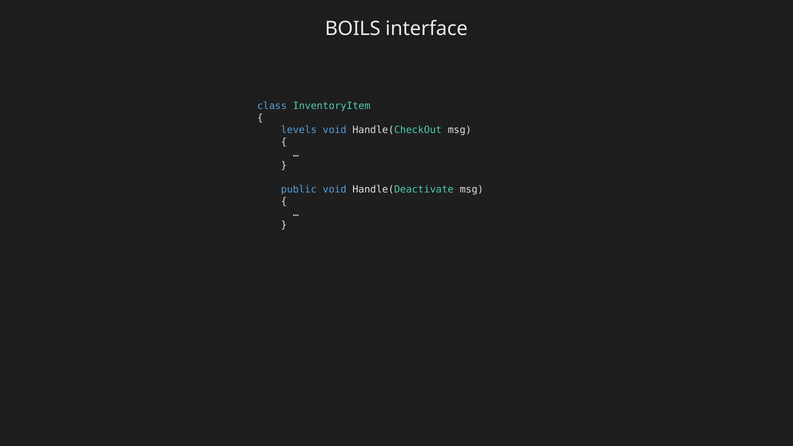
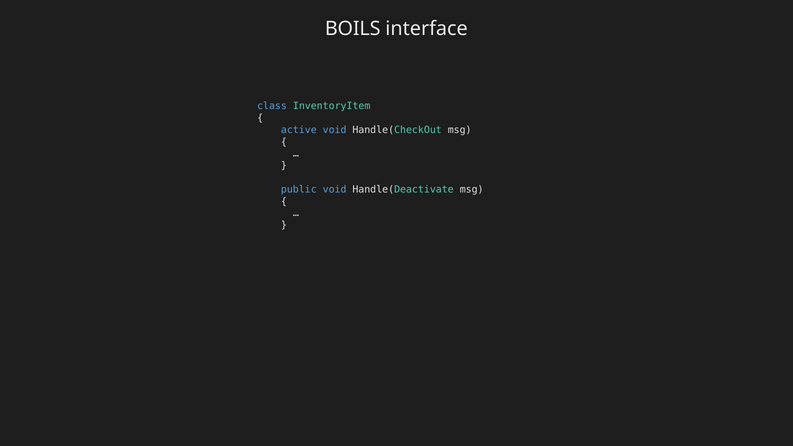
levels: levels -> active
